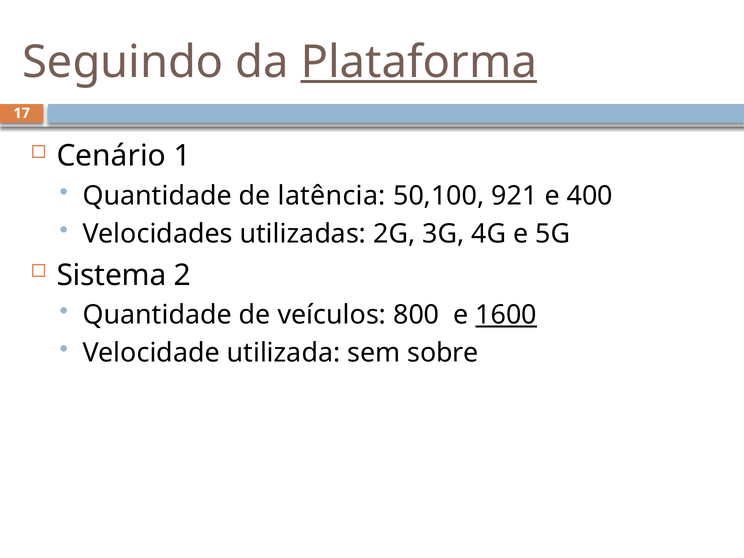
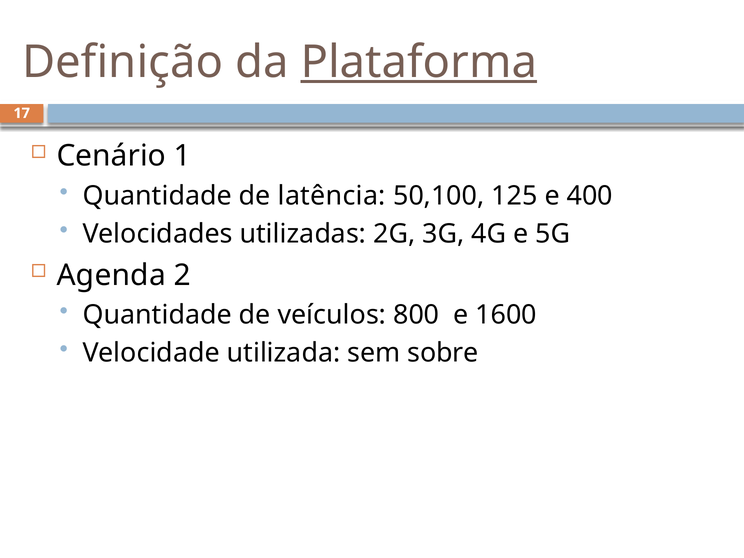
Seguindo: Seguindo -> Definição
921: 921 -> 125
Sistema: Sistema -> Agenda
1600 underline: present -> none
